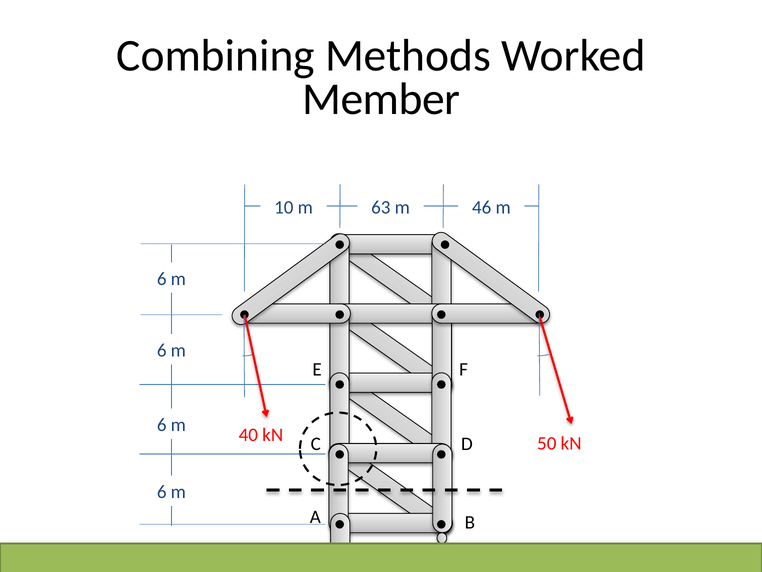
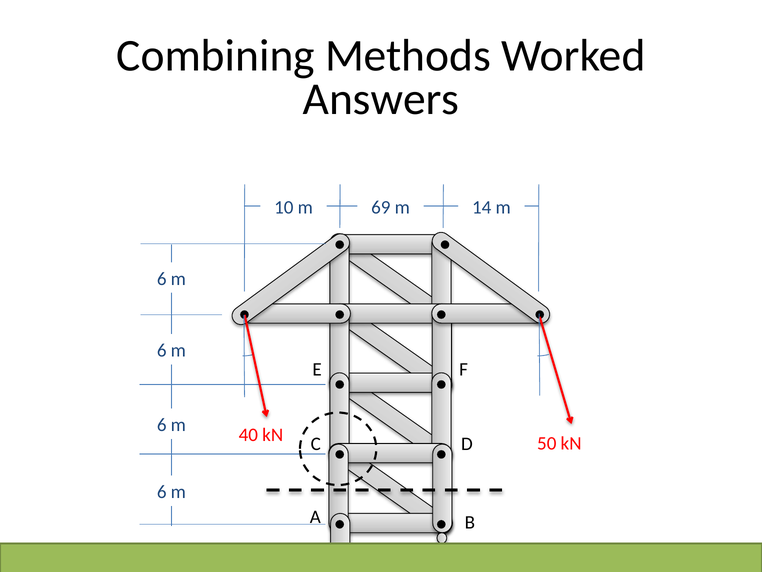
Member: Member -> Answers
63: 63 -> 69
46: 46 -> 14
